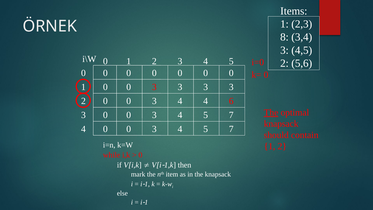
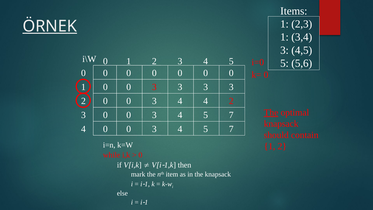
ÖRNEK underline: none -> present
8 at (284, 37): 8 -> 1
2 at (284, 63): 2 -> 5
4 6: 6 -> 2
